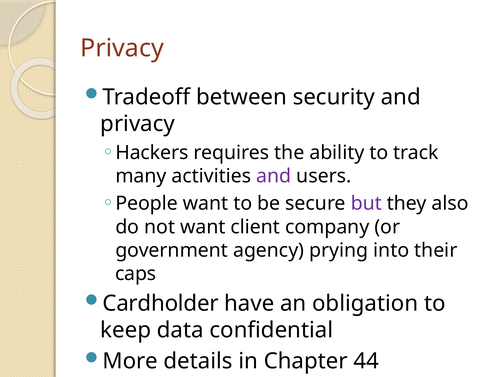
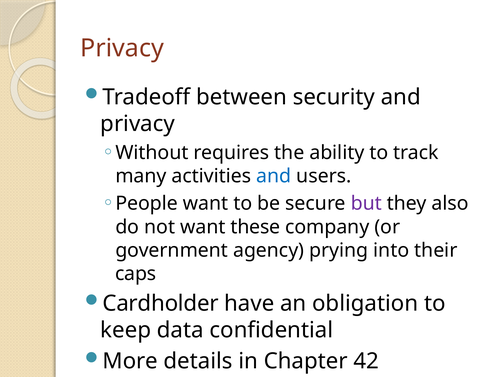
Hackers: Hackers -> Without
and at (274, 176) colour: purple -> blue
client: client -> these
44: 44 -> 42
